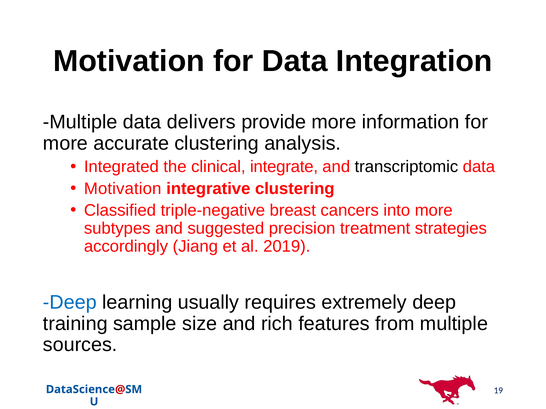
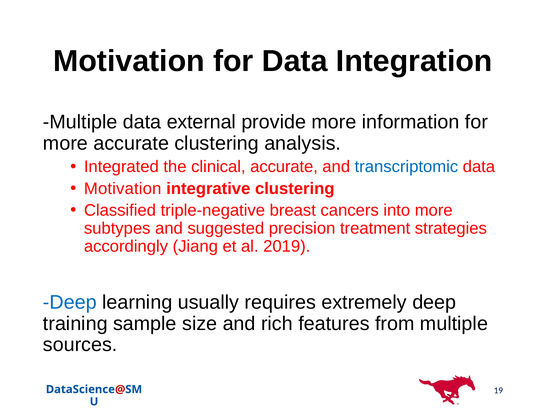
delivers: delivers -> external
clinical integrate: integrate -> accurate
transcriptomic colour: black -> blue
